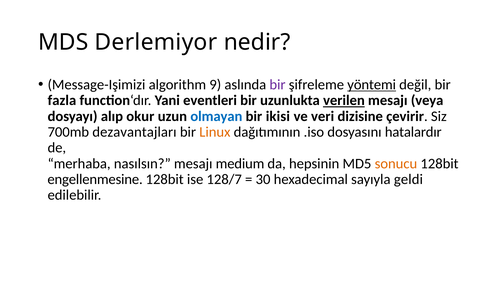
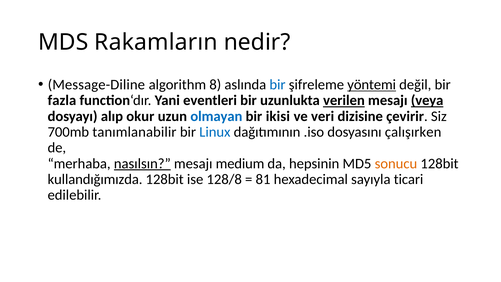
Derlemiyor: Derlemiyor -> Rakamların
Message-Işimizi: Message-Işimizi -> Message-Diline
9: 9 -> 8
bir at (278, 85) colour: purple -> blue
veya underline: none -> present
dezavantajları: dezavantajları -> tanımlanabilir
Linux colour: orange -> blue
hatalardır: hatalardır -> çalışırken
nasılsın underline: none -> present
engellenmesine: engellenmesine -> kullandığımızda
128/7: 128/7 -> 128/8
30: 30 -> 81
geldi: geldi -> ticari
